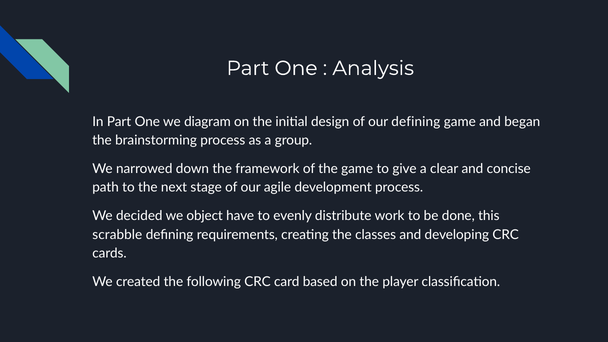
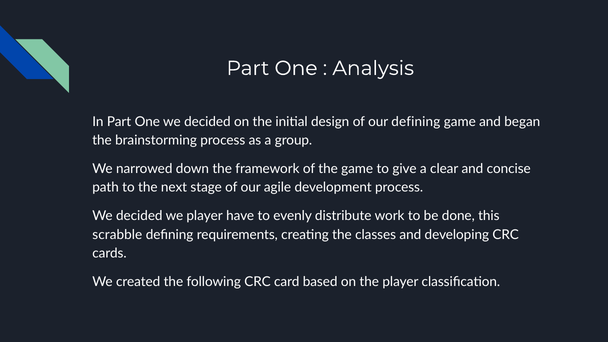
One we diagram: diagram -> decided
we object: object -> player
